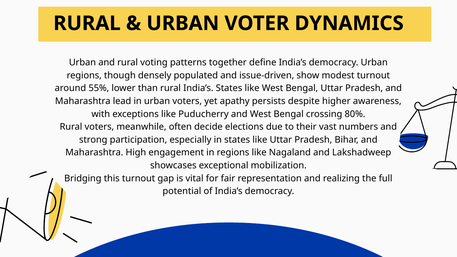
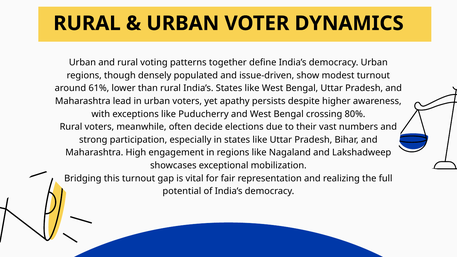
55%: 55% -> 61%
